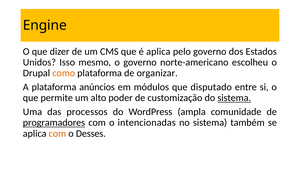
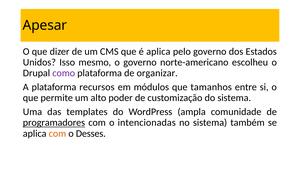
Engine: Engine -> Apesar
como colour: orange -> purple
anúncios: anúncios -> recursos
disputado: disputado -> tamanhos
sistema at (234, 98) underline: present -> none
processos: processos -> templates
